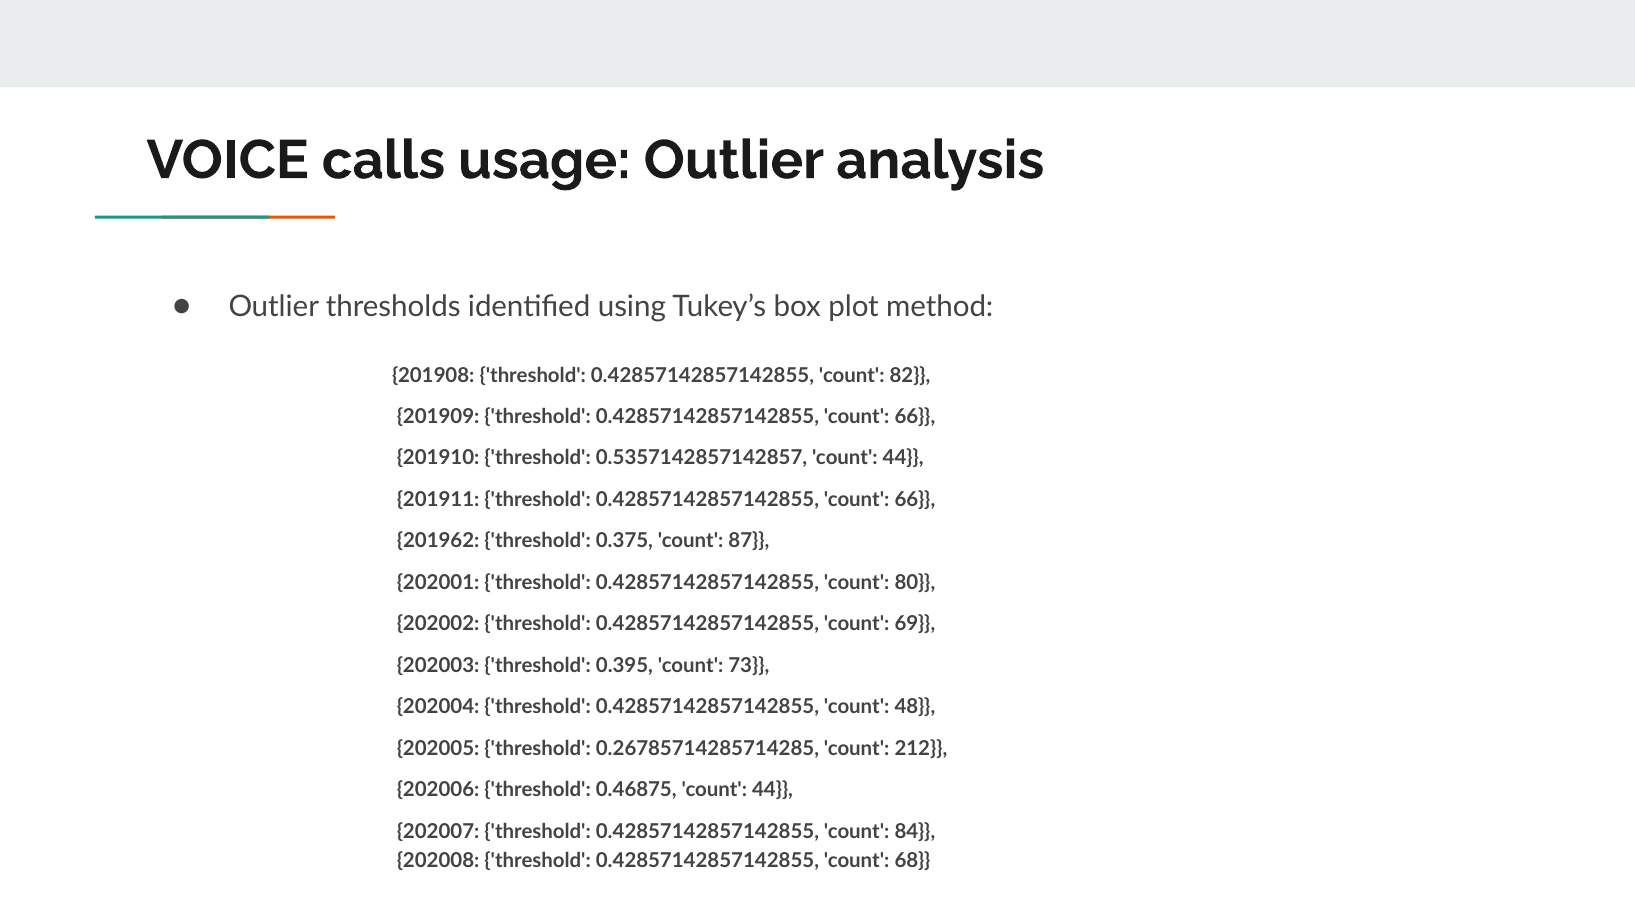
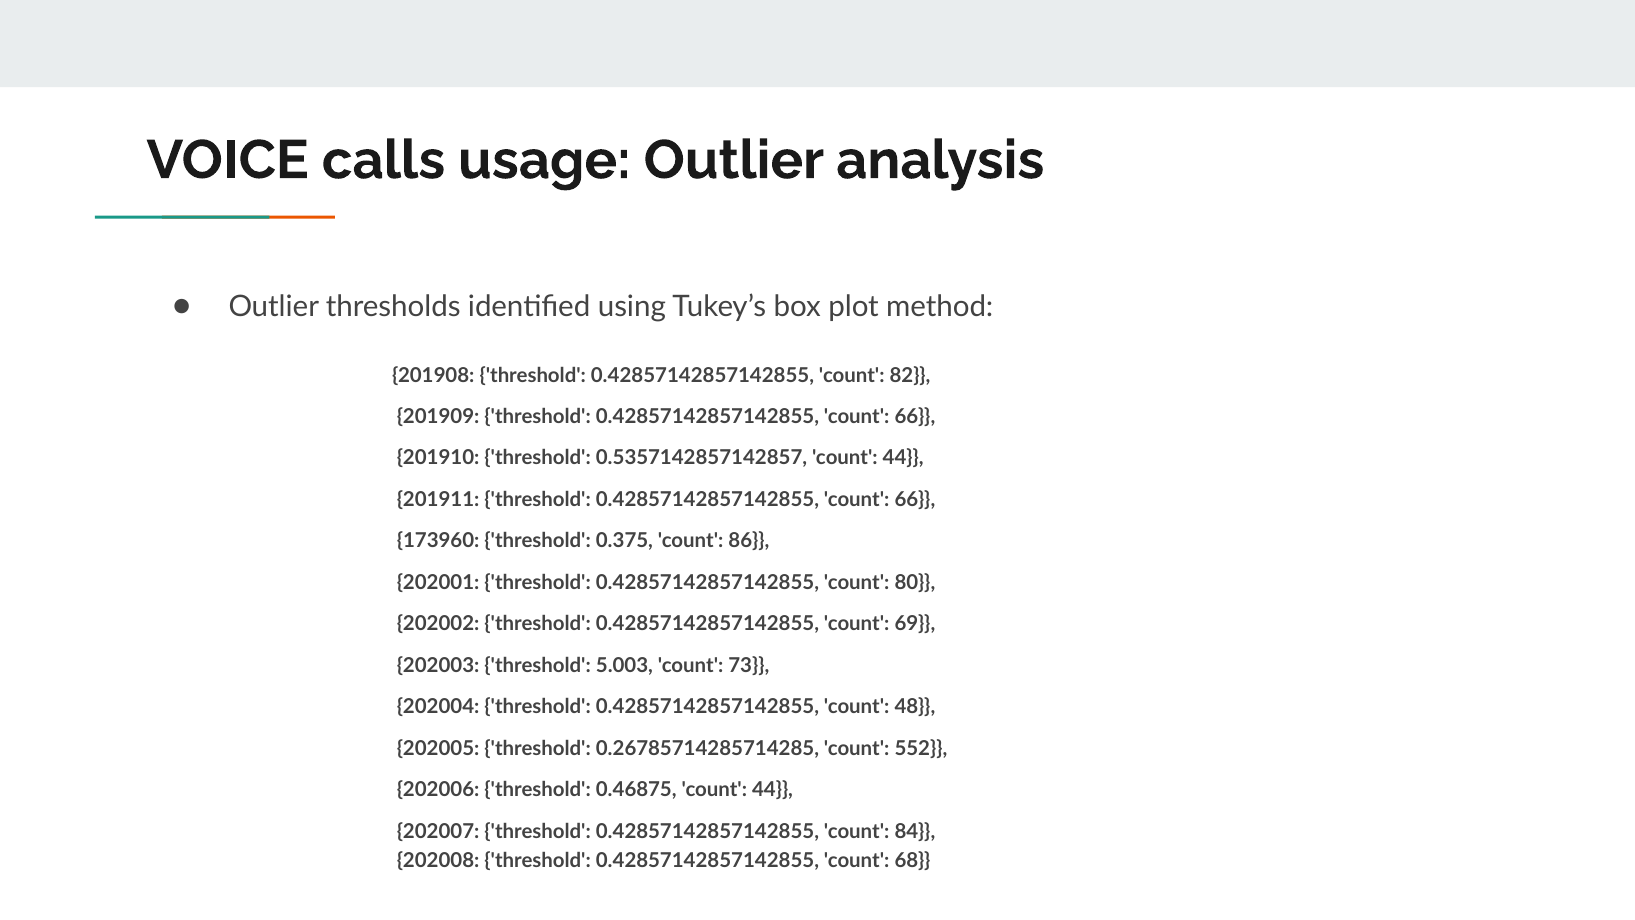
201962: 201962 -> 173960
87: 87 -> 86
0.395: 0.395 -> 5.003
212: 212 -> 552
